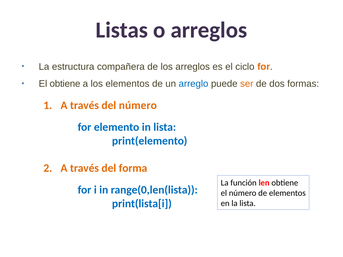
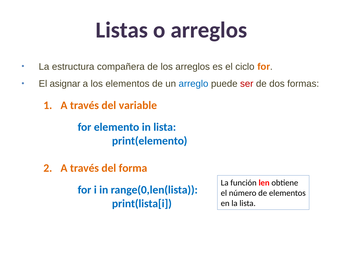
El obtiene: obtiene -> asignar
ser colour: orange -> red
del número: número -> variable
